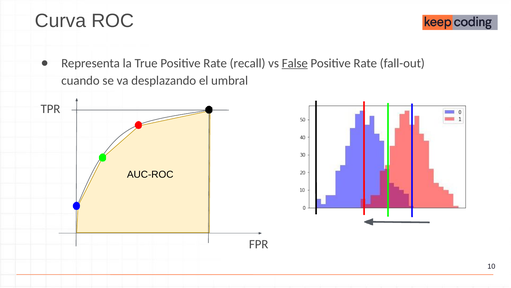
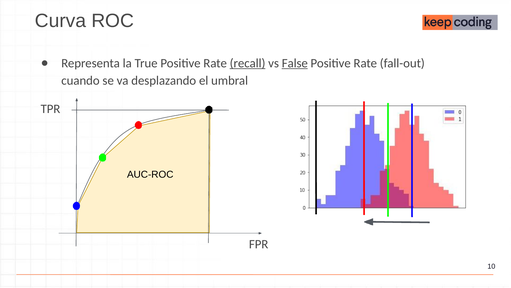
recall underline: none -> present
